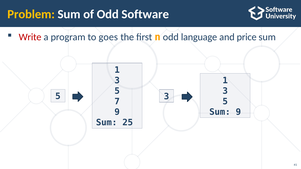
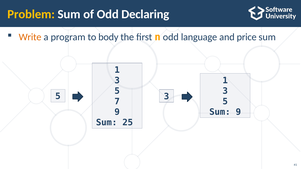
Software: Software -> Declaring
Write colour: red -> orange
goes: goes -> body
